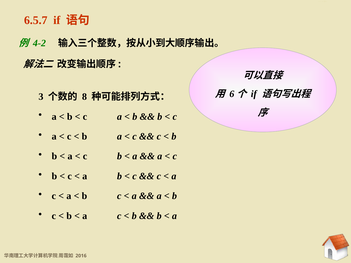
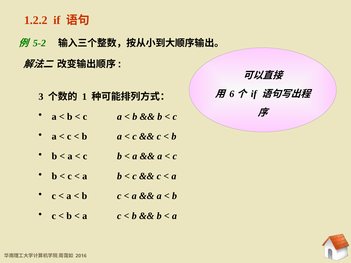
6.5.7: 6.5.7 -> 1.2.2
4-2: 4-2 -> 5-2
8: 8 -> 1
